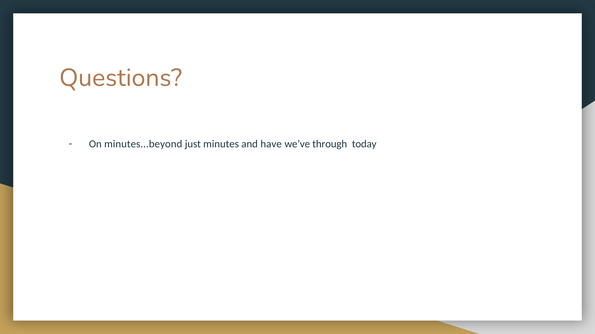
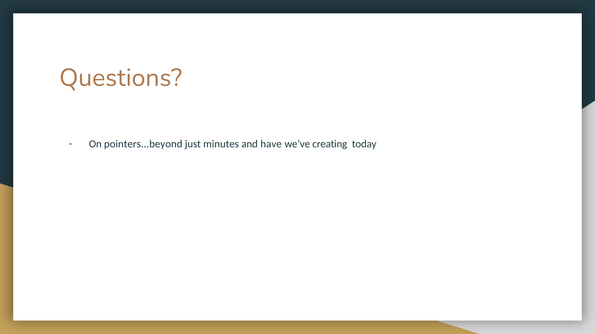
minutes...beyond: minutes...beyond -> pointers...beyond
through: through -> creating
